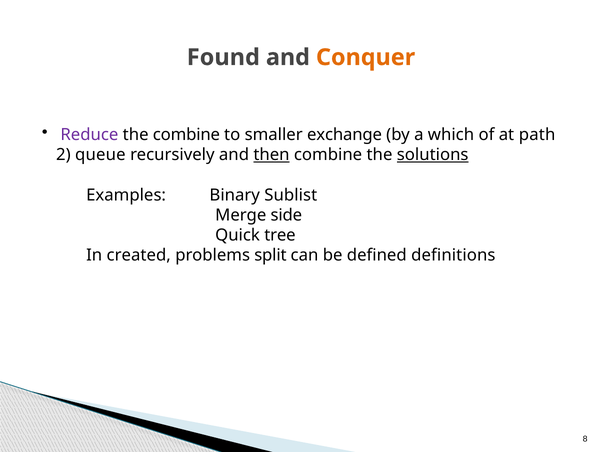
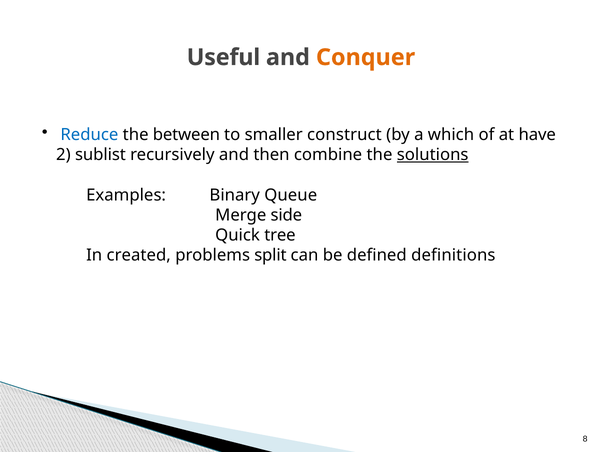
Found: Found -> Useful
Reduce colour: purple -> blue
the combine: combine -> between
exchange: exchange -> construct
path: path -> have
queue: queue -> sublist
then underline: present -> none
Sublist: Sublist -> Queue
